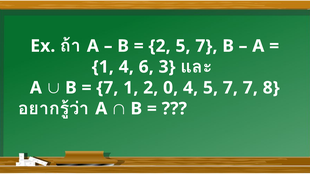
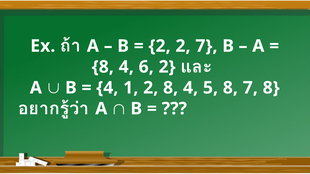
2 5: 5 -> 2
1 at (103, 67): 1 -> 8
6 3: 3 -> 2
7 at (107, 88): 7 -> 4
2 0: 0 -> 8
4 5 7: 7 -> 8
